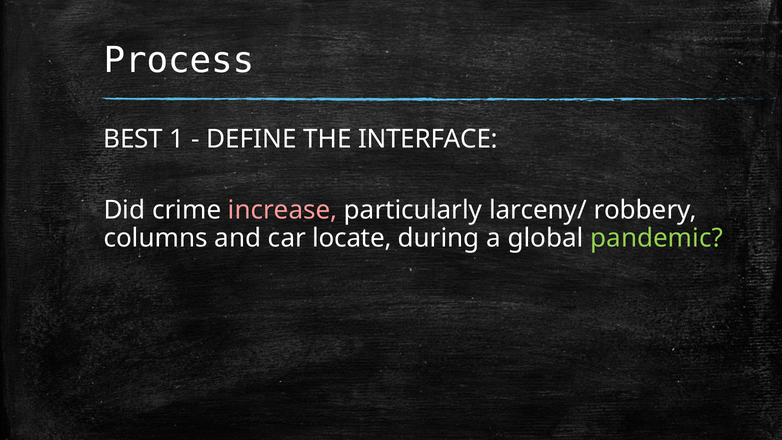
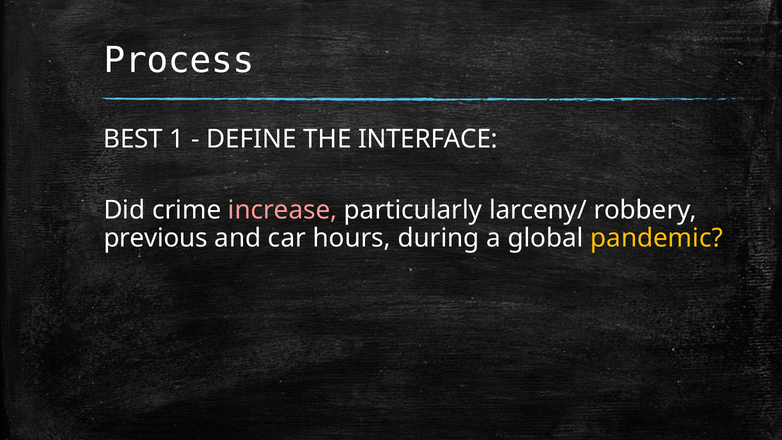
columns: columns -> previous
locate: locate -> hours
pandemic colour: light green -> yellow
